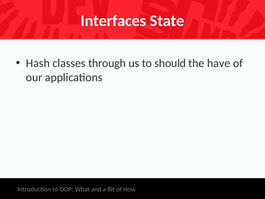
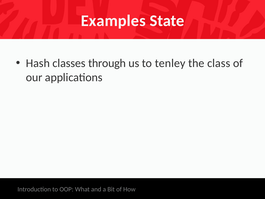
Interfaces: Interfaces -> Examples
should: should -> tenley
have: have -> class
